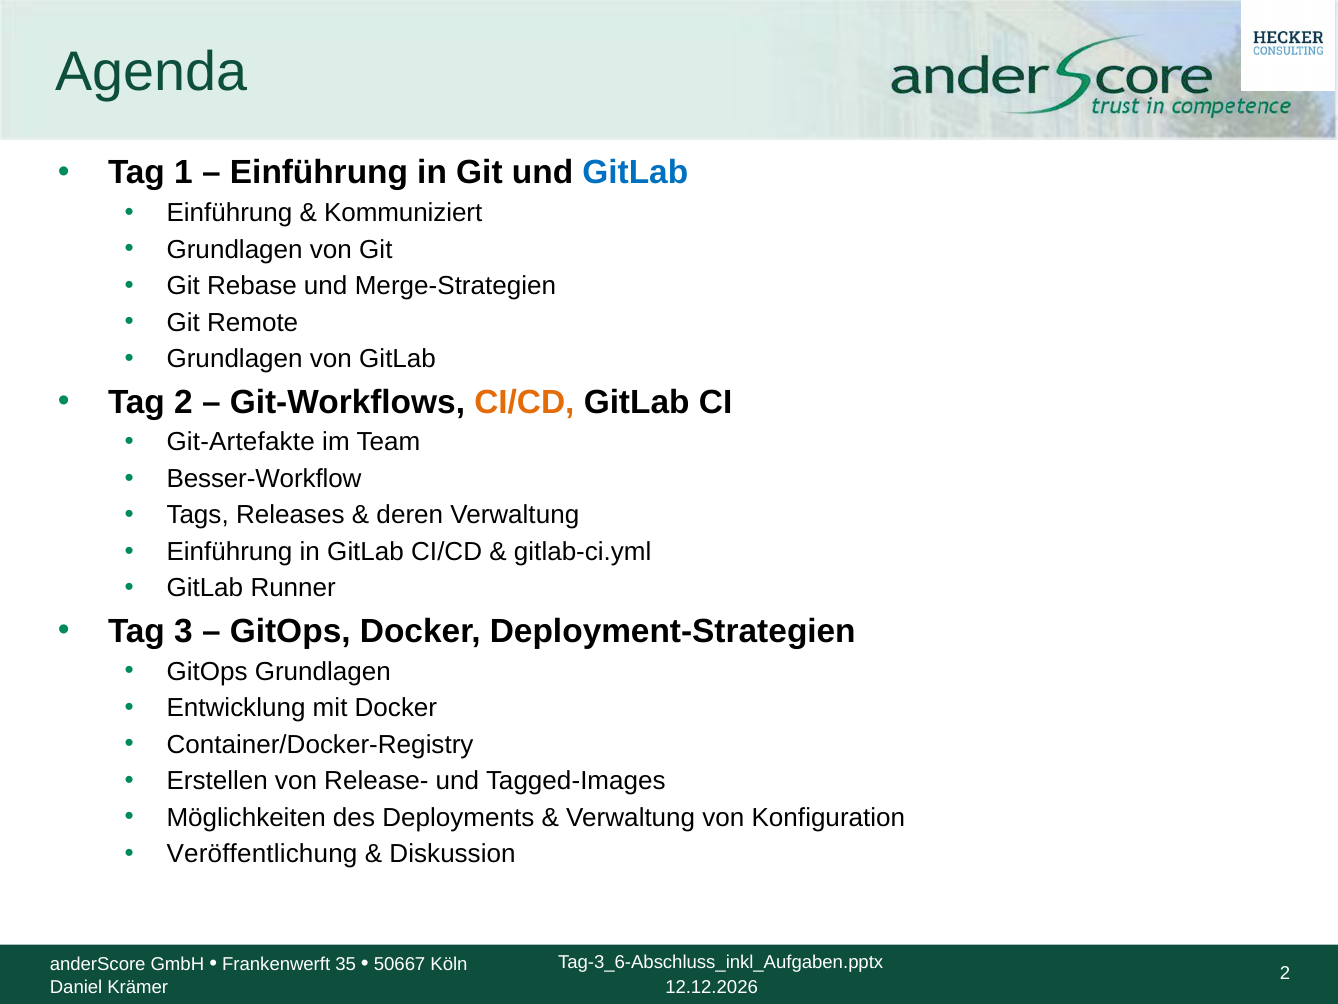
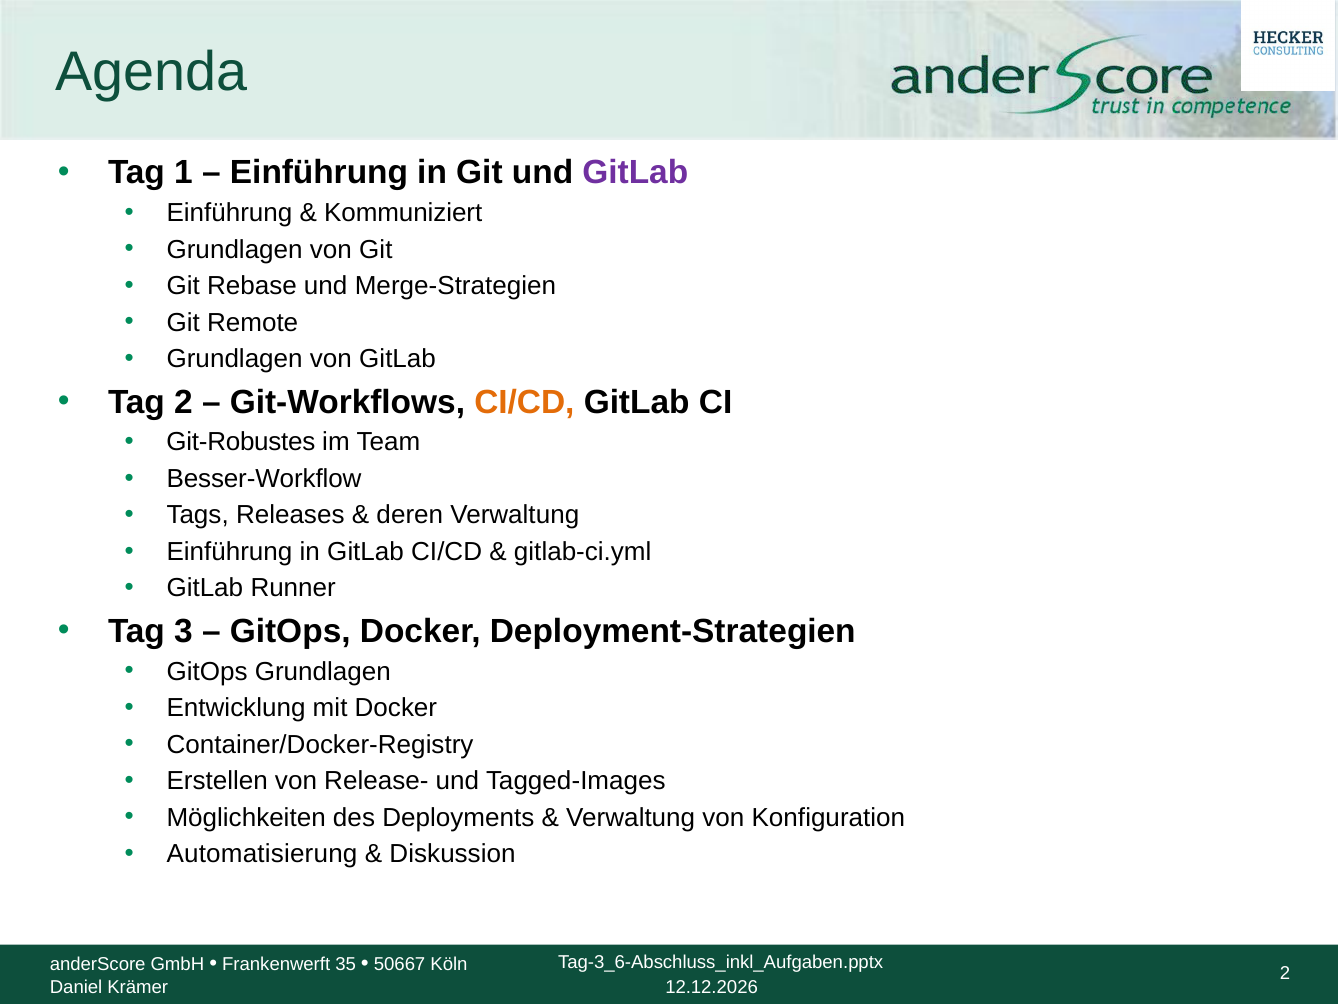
GitLab at (635, 173) colour: blue -> purple
Git-Artefakte: Git-Artefakte -> Git-Robustes
Veröffentlichung: Veröffentlichung -> Automatisierung
